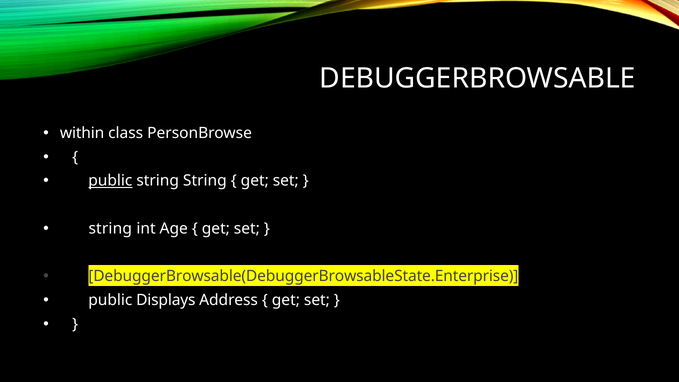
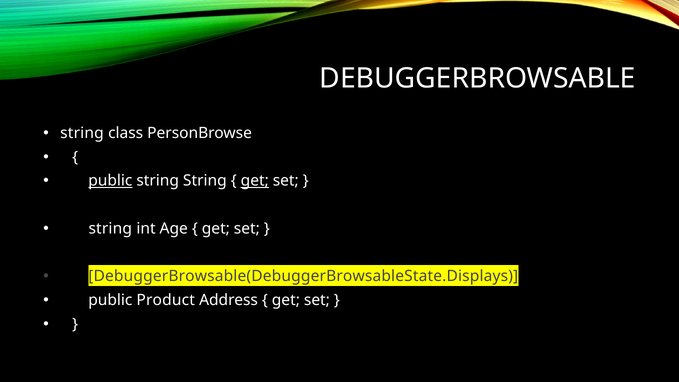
within at (82, 133): within -> string
get at (255, 181) underline: none -> present
DebuggerBrowsable(DebuggerBrowsableState.Enterprise: DebuggerBrowsable(DebuggerBrowsableState.Enterprise -> DebuggerBrowsable(DebuggerBrowsableState.Displays
Displays: Displays -> Product
